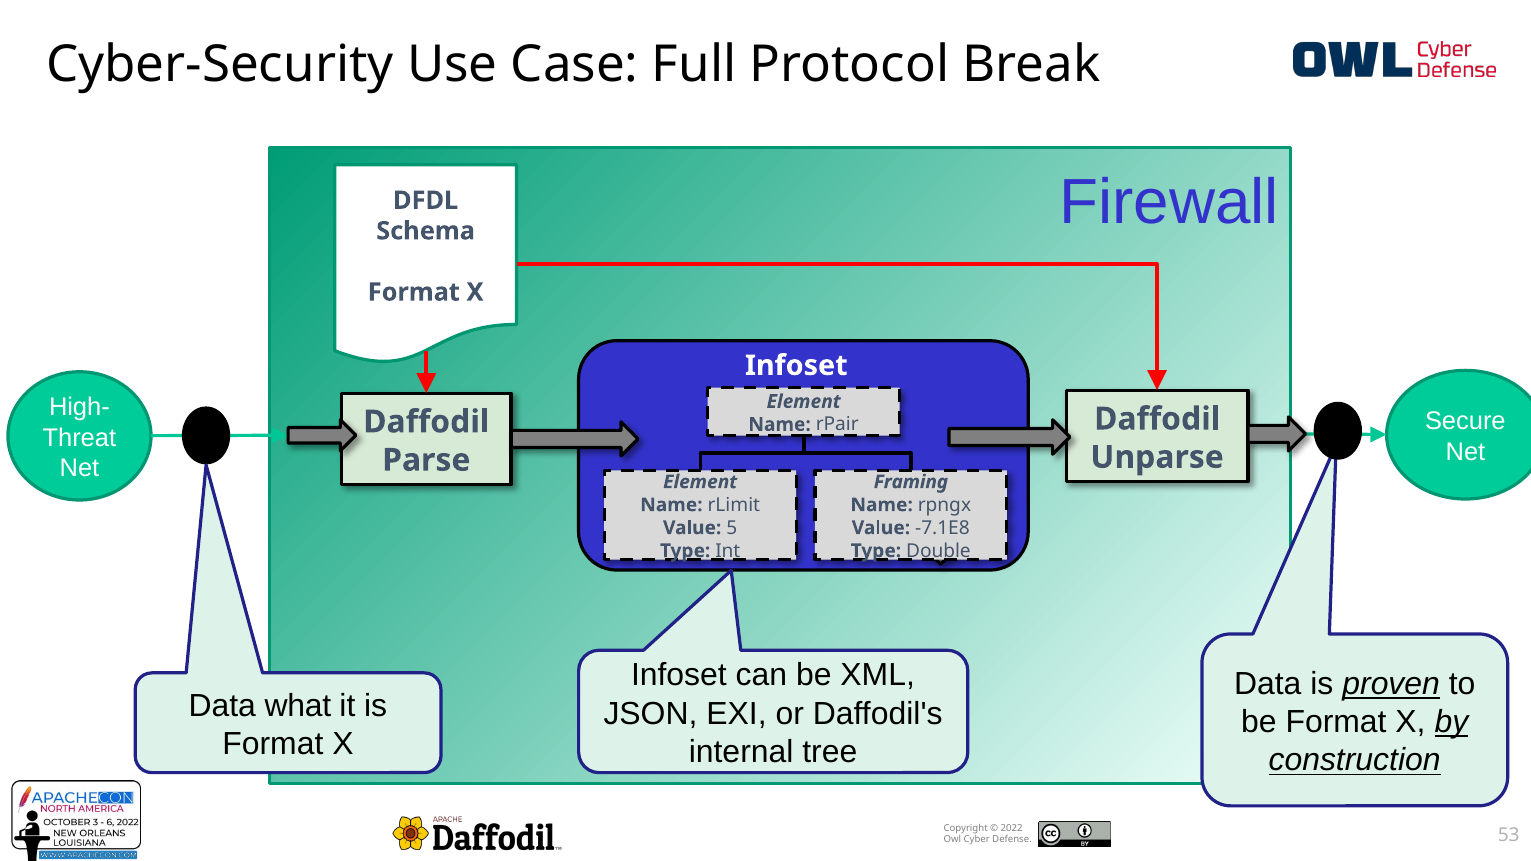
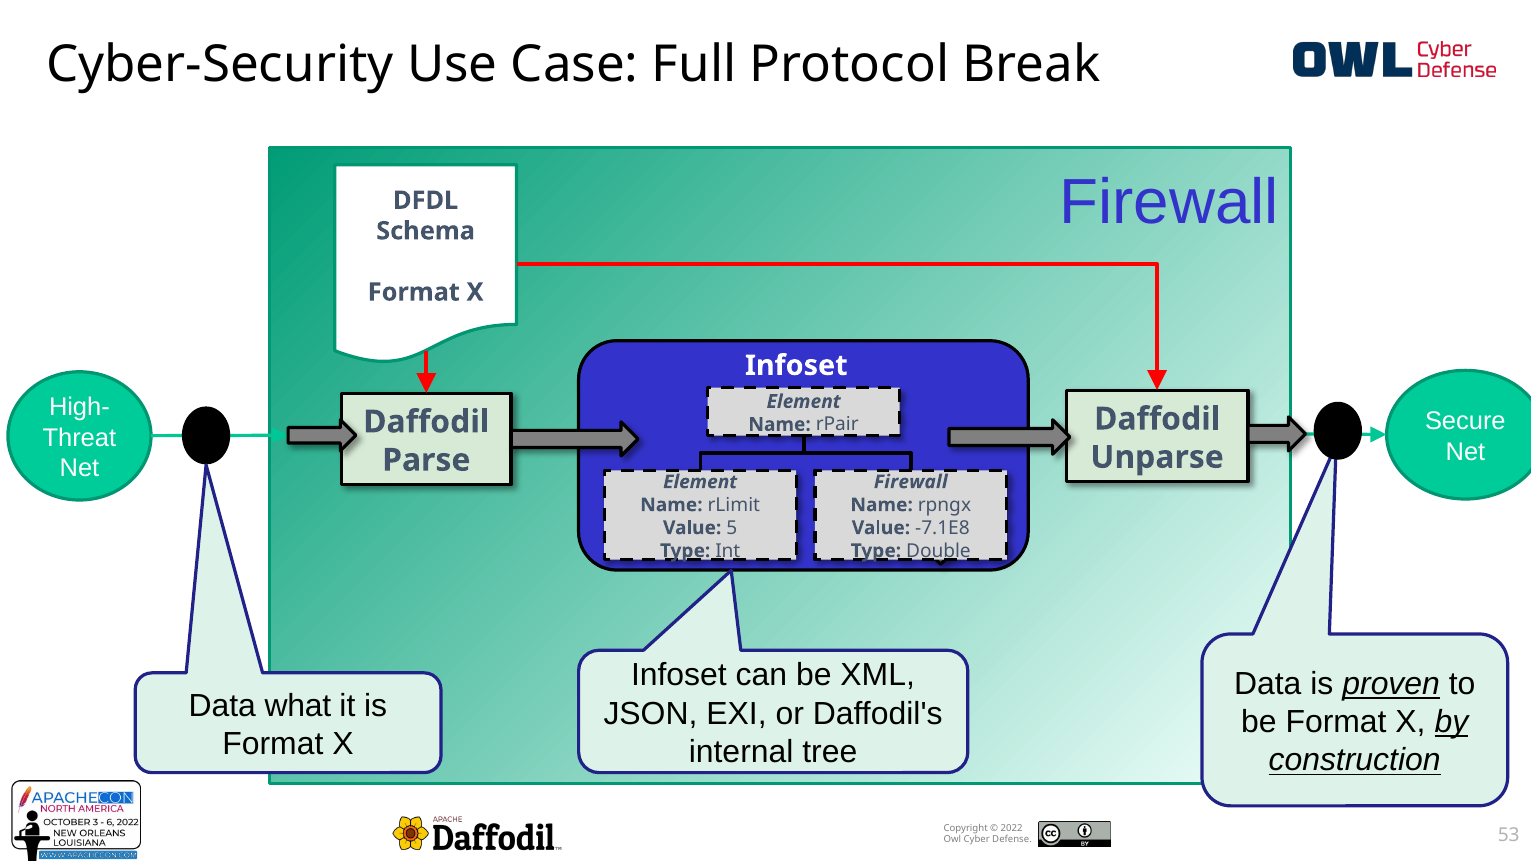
Framing at (911, 482): Framing -> Firewall
